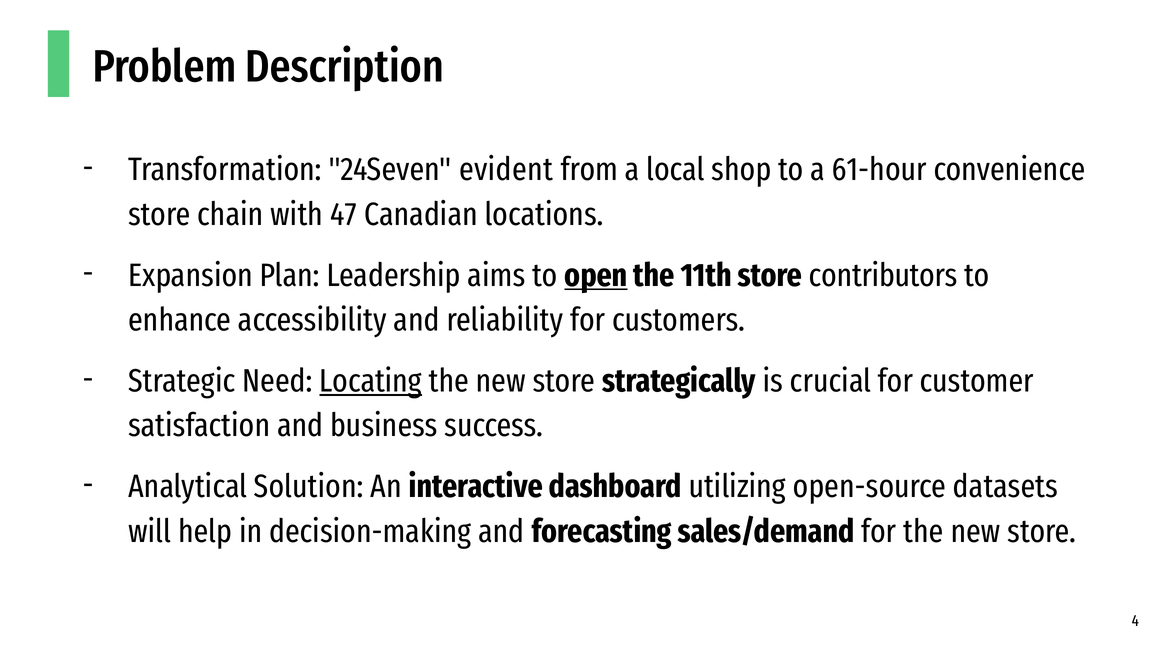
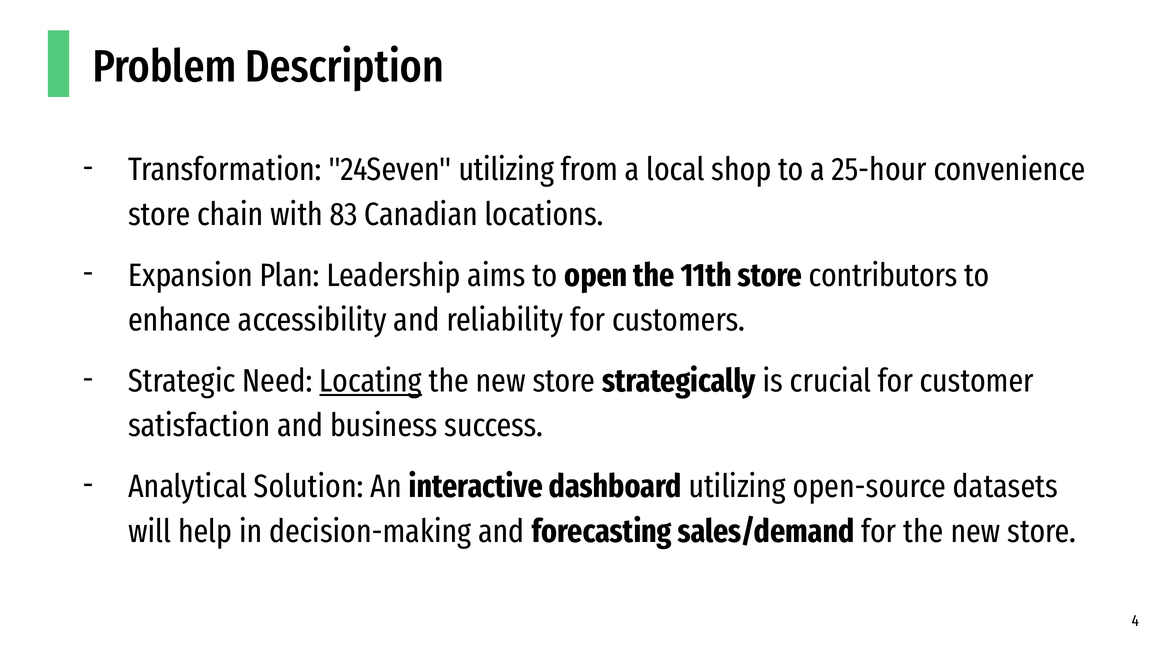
24Seven evident: evident -> utilizing
61-hour: 61-hour -> 25-hour
47: 47 -> 83
open underline: present -> none
